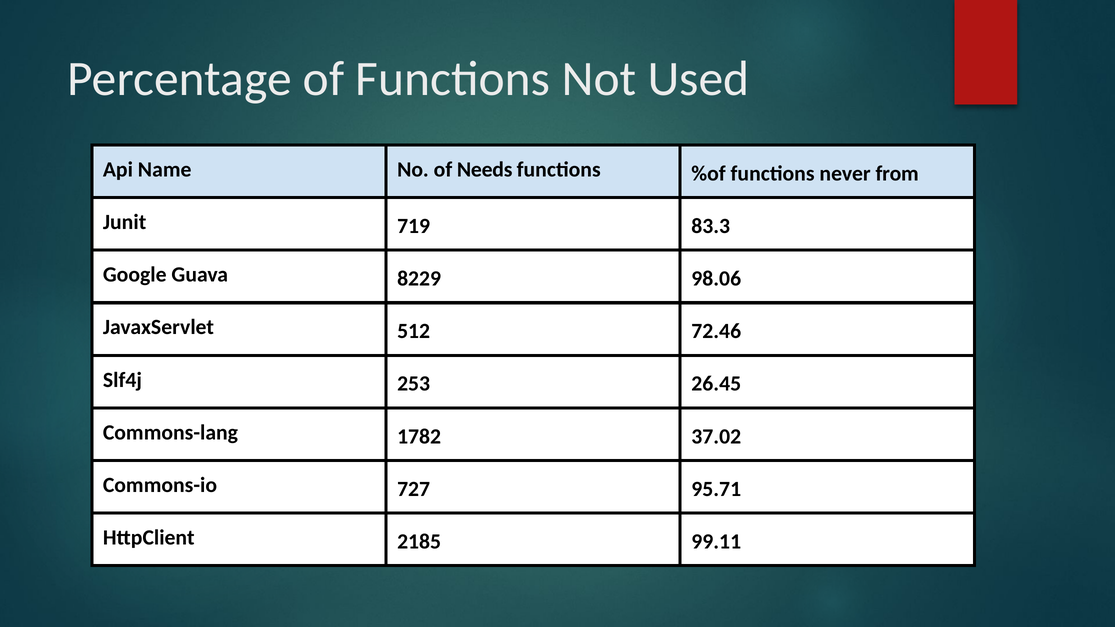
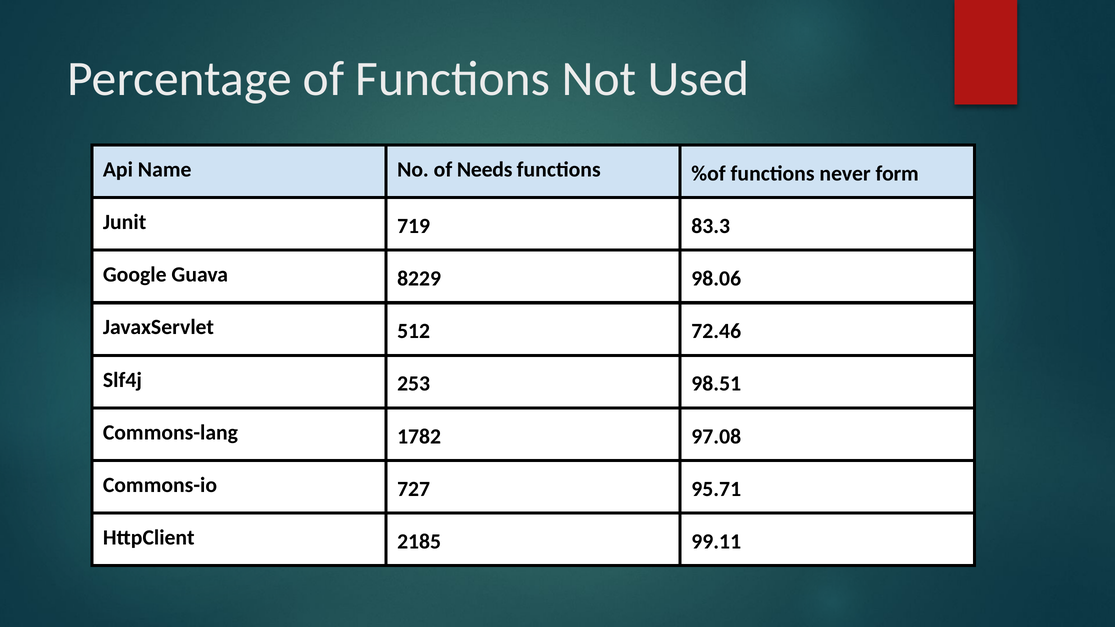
from: from -> form
26.45: 26.45 -> 98.51
37.02: 37.02 -> 97.08
